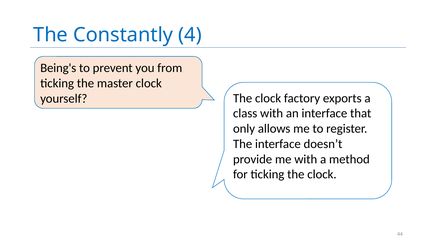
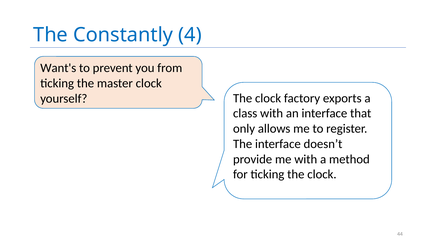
Being's: Being's -> Want's
